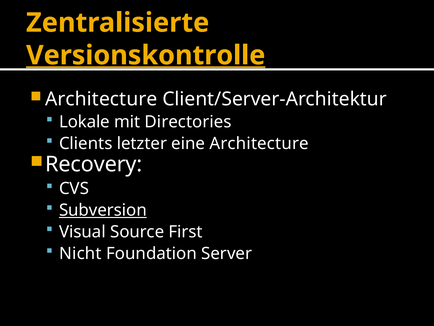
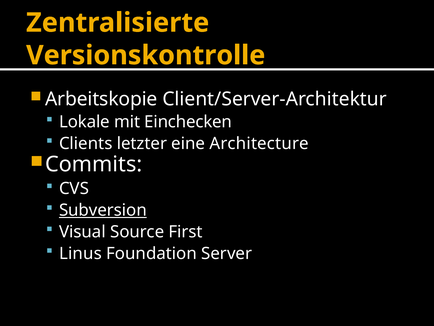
Versionskontrolle underline: present -> none
Architecture at (101, 99): Architecture -> Arbeitskopie
Directories: Directories -> Einchecken
Recovery: Recovery -> Commits
Nicht: Nicht -> Linus
